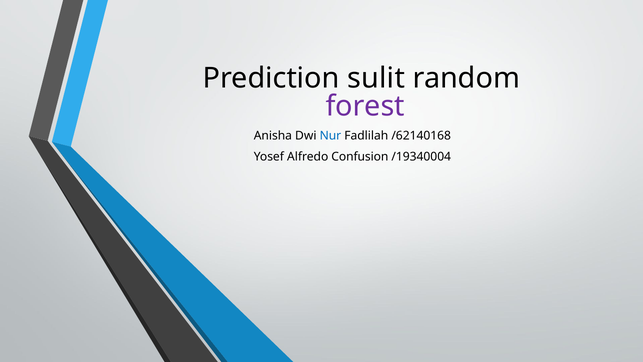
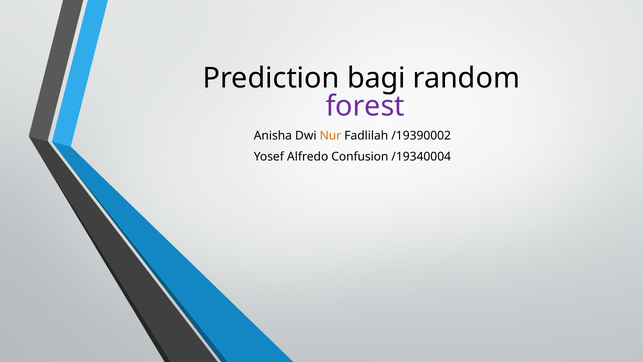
sulit: sulit -> bagi
Nur colour: blue -> orange
/62140168: /62140168 -> /19390002
